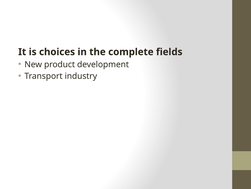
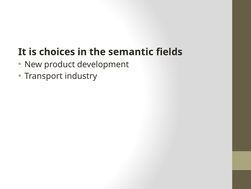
complete: complete -> semantic
